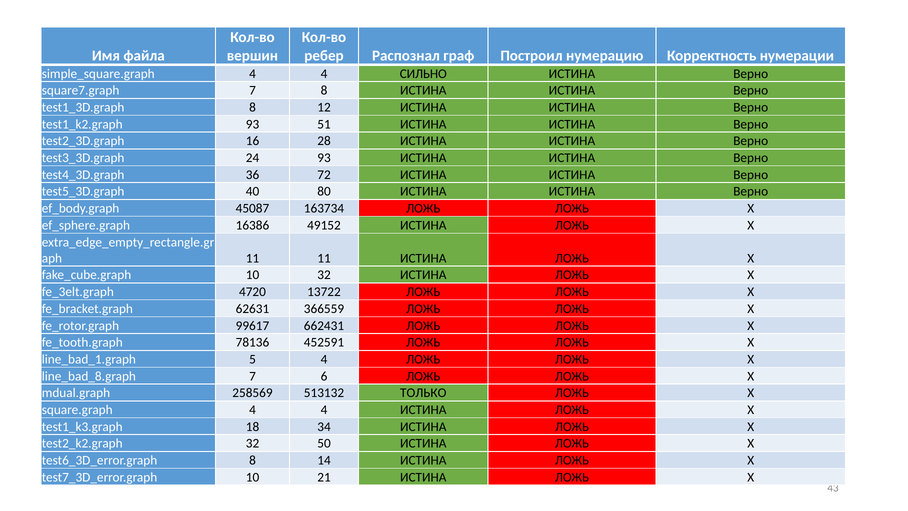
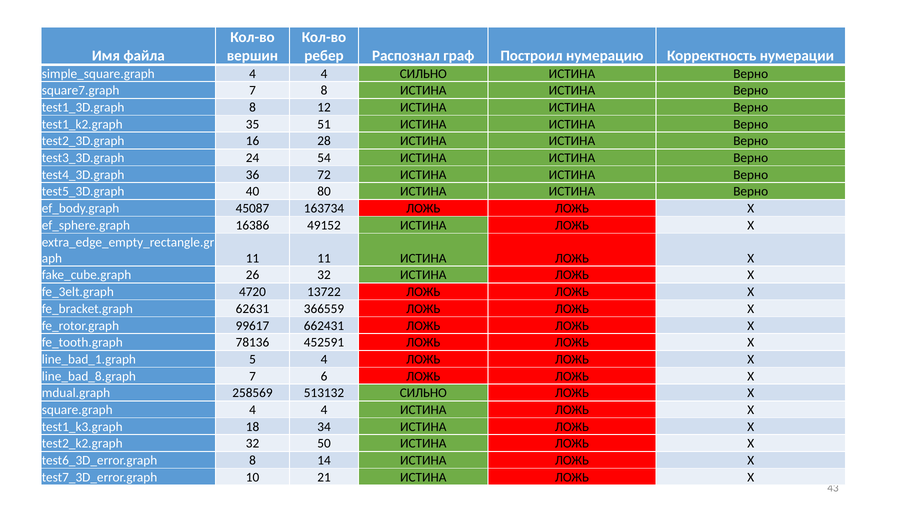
93 at (253, 124): 93 -> 35
24 93: 93 -> 54
10 at (253, 275): 10 -> 26
513132 ТОЛЬКО: ТОЛЬКО -> СИЛЬНО
